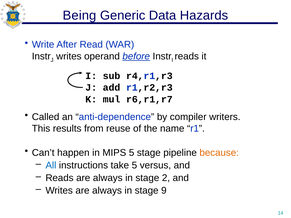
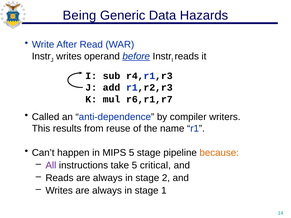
All colour: blue -> purple
versus: versus -> critical
9: 9 -> 1
